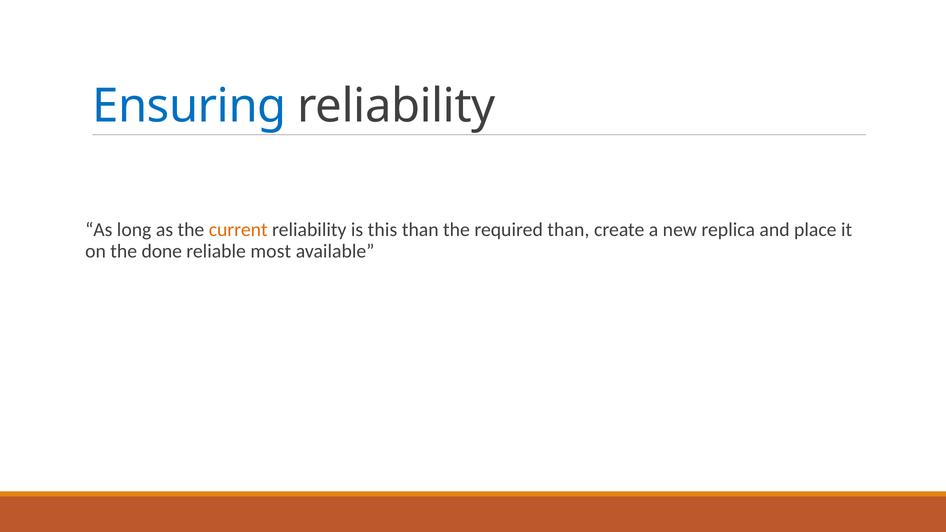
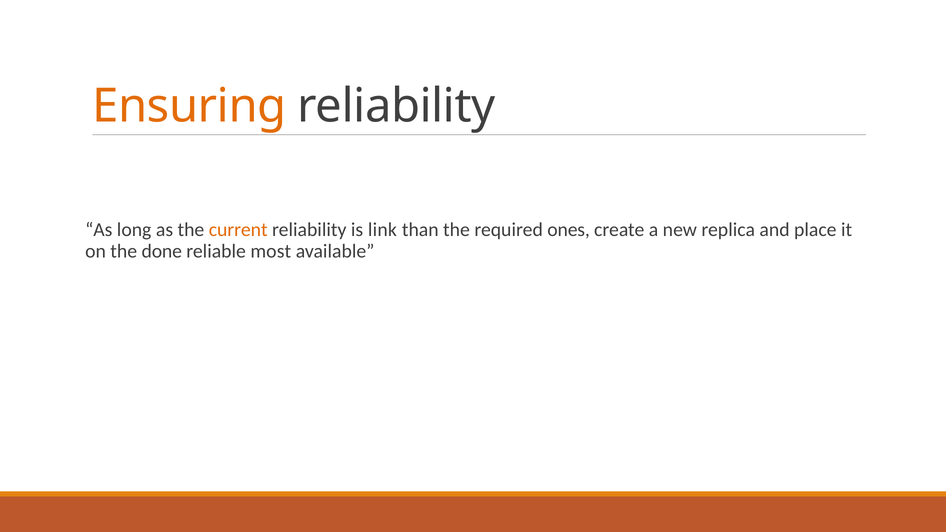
Ensuring colour: blue -> orange
this: this -> link
required than: than -> ones
